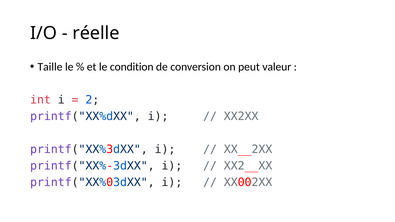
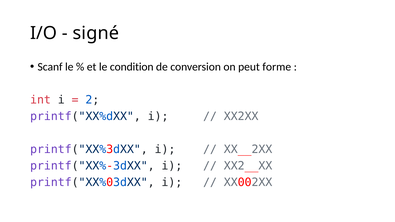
réelle: réelle -> signé
Taille: Taille -> Scanf
valeur: valeur -> forme
